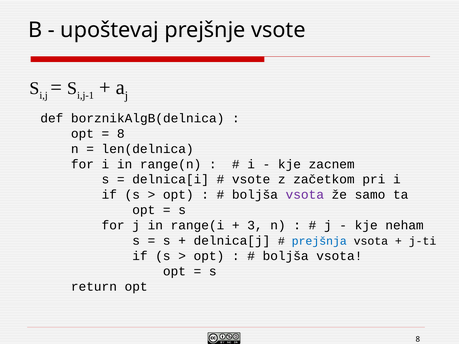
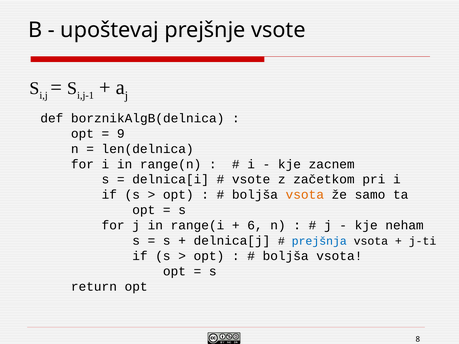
8 at (121, 134): 8 -> 9
vsota at (305, 195) colour: purple -> orange
3: 3 -> 6
